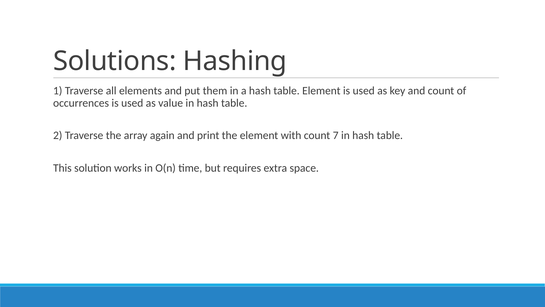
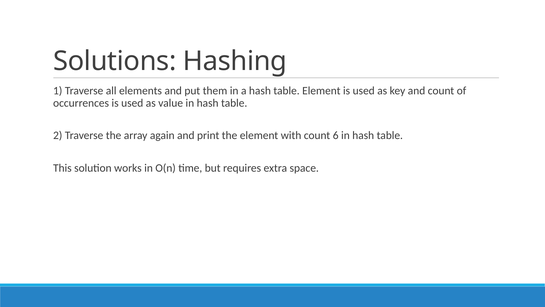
7: 7 -> 6
